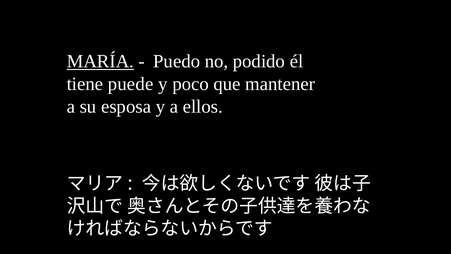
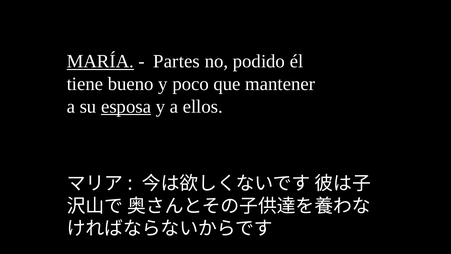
Puedo: Puedo -> Partes
puede: puede -> bueno
esposa underline: none -> present
